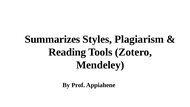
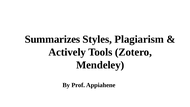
Reading: Reading -> Actively
